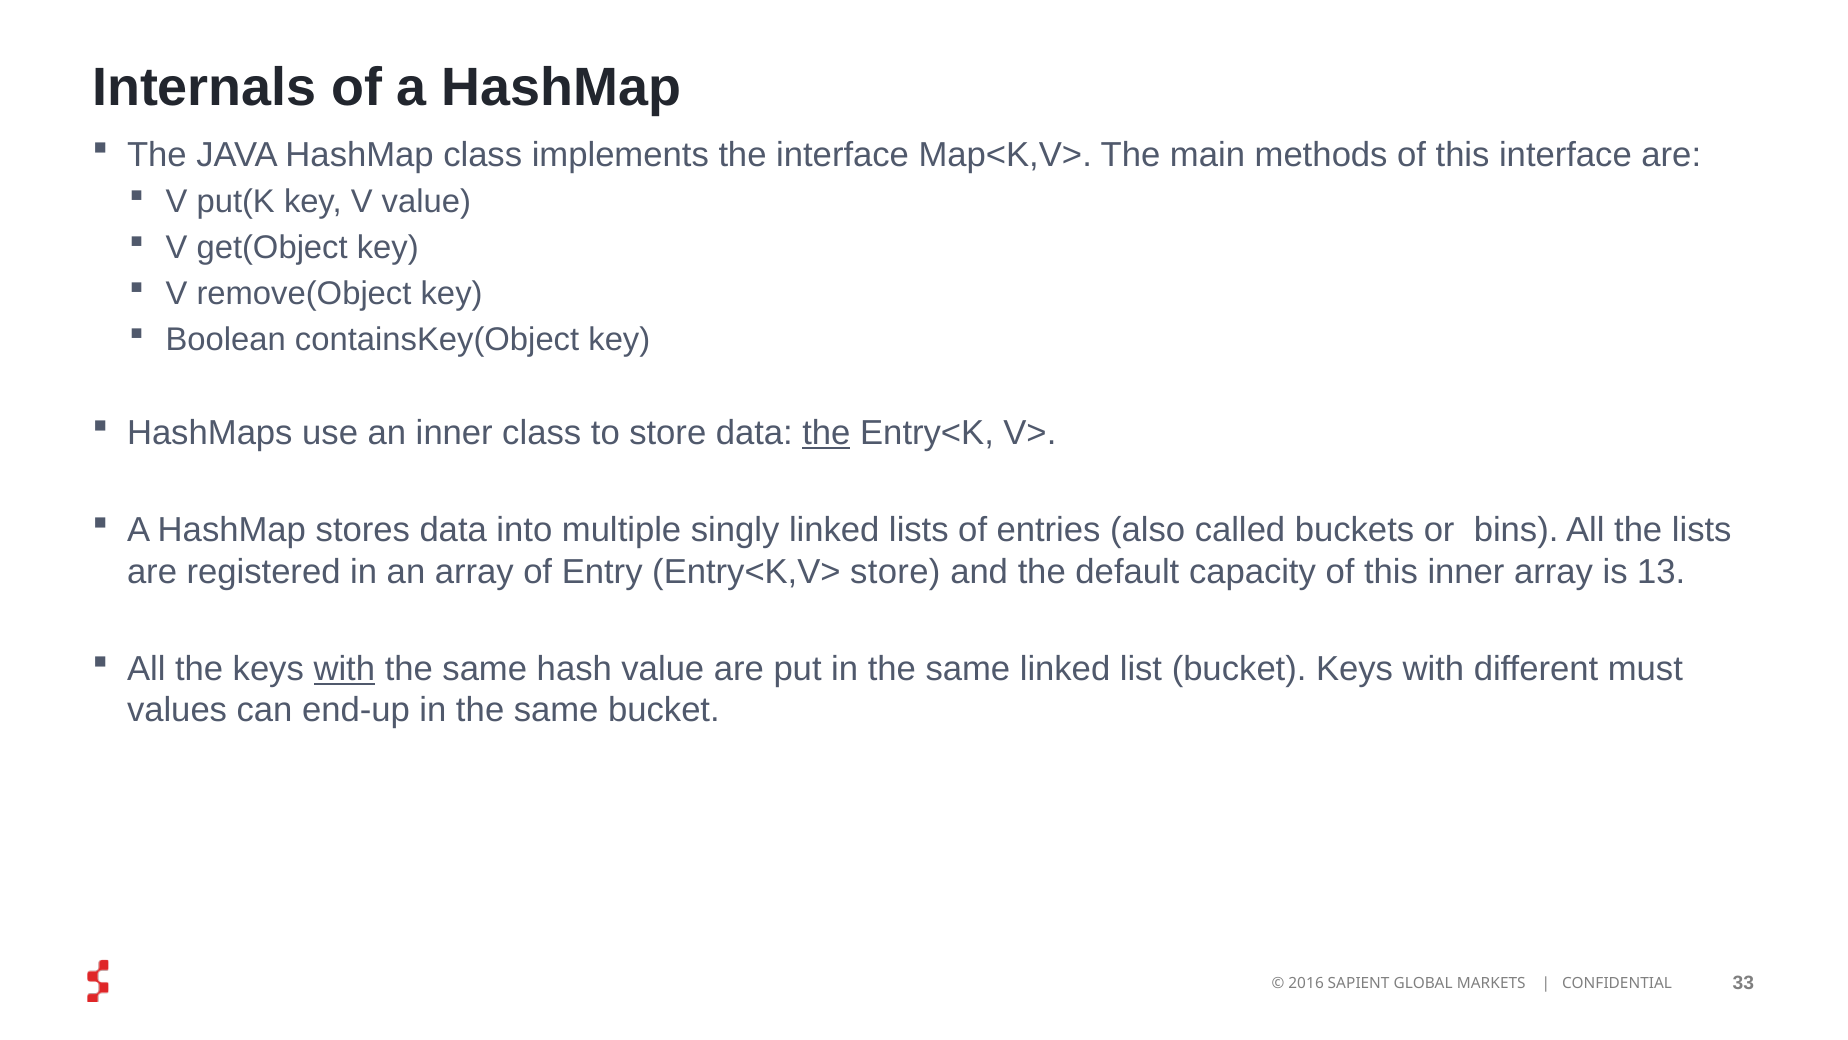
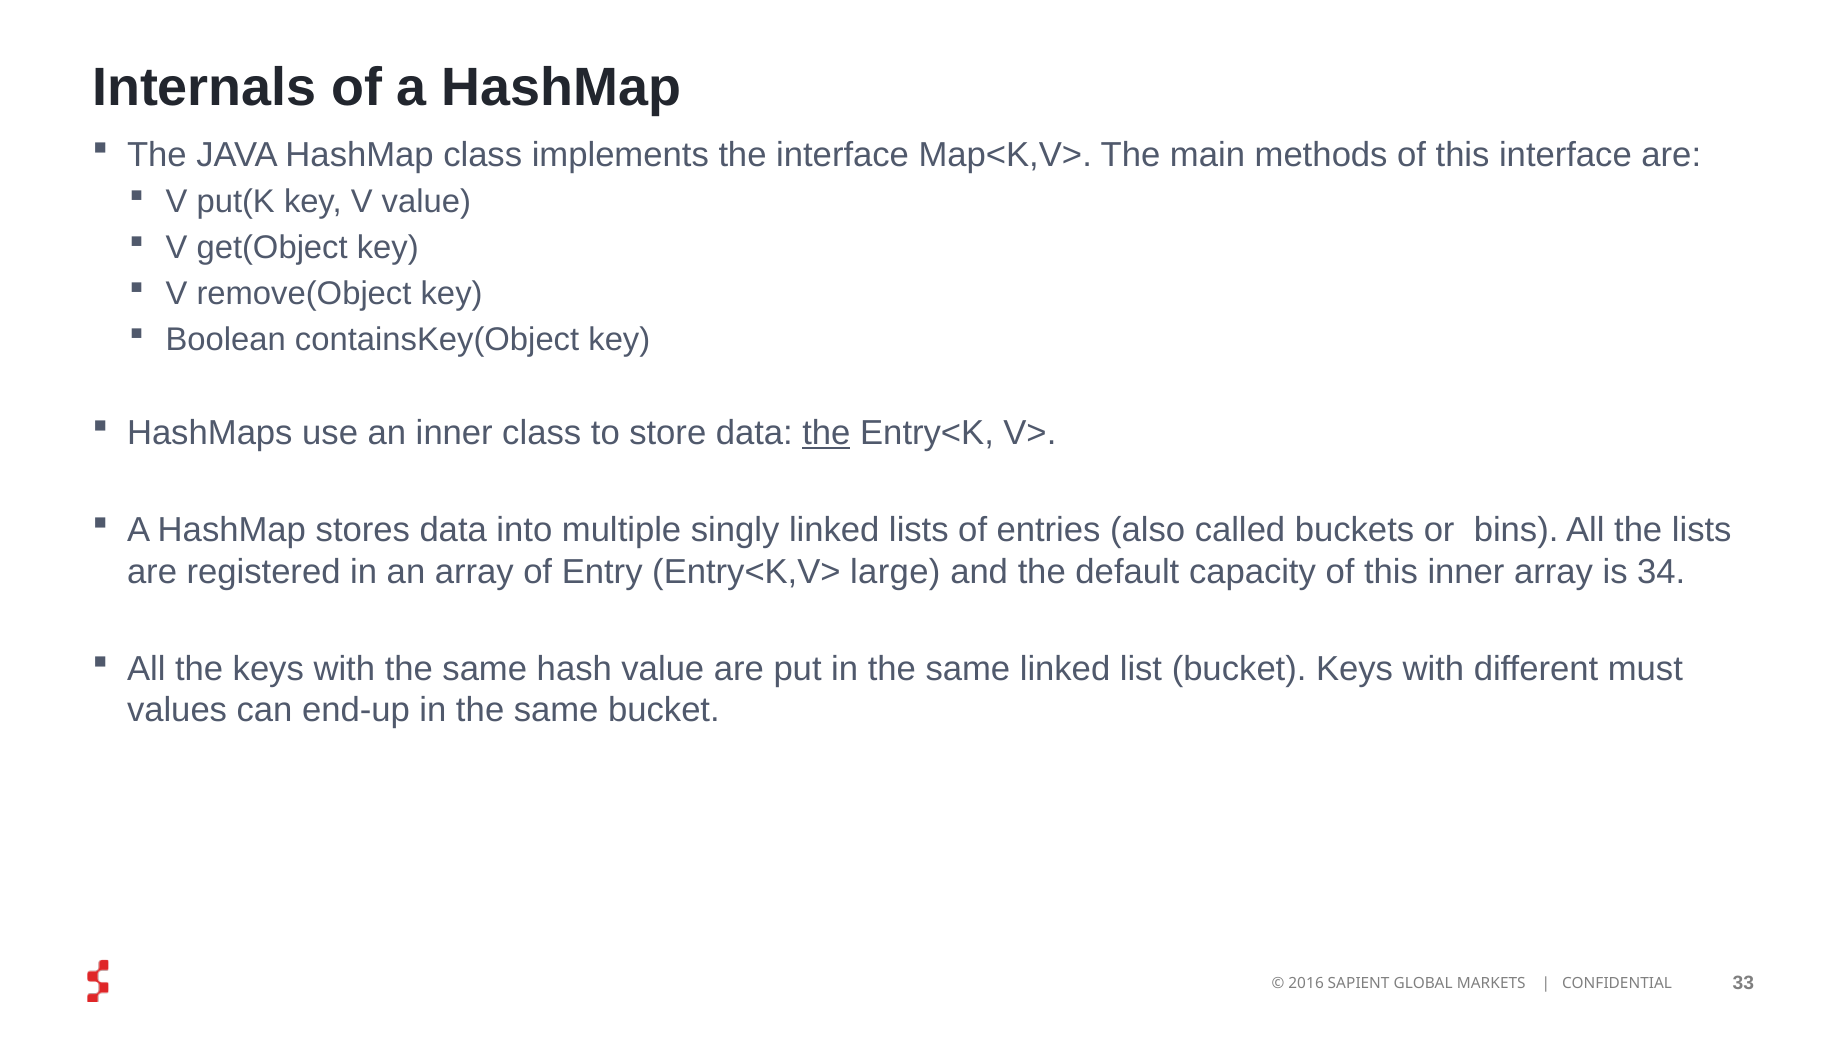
Entry<K,V> store: store -> large
13: 13 -> 34
with at (344, 669) underline: present -> none
